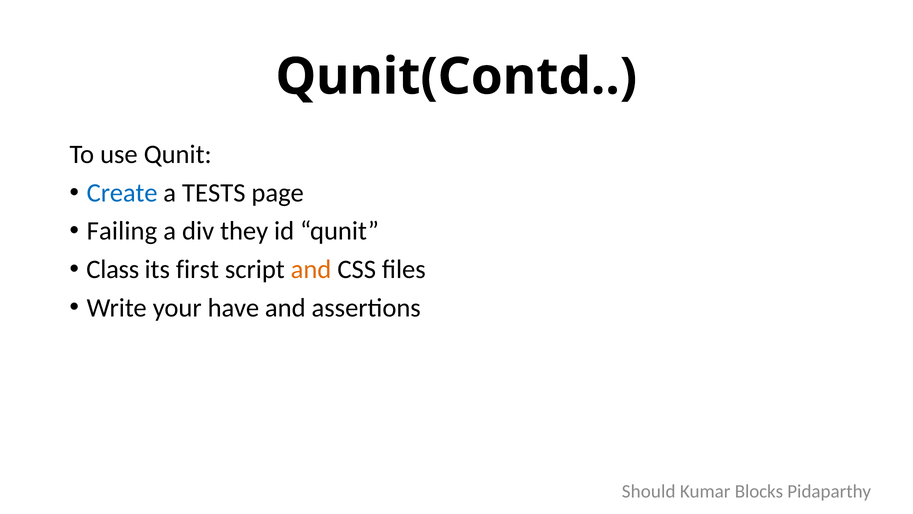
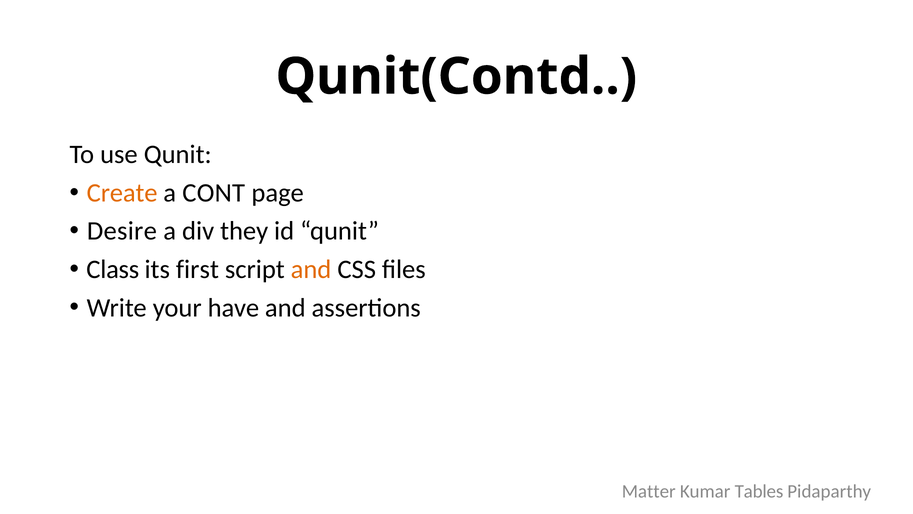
Create colour: blue -> orange
TESTS: TESTS -> CONT
Failing: Failing -> Desire
Should: Should -> Matter
Blocks: Blocks -> Tables
